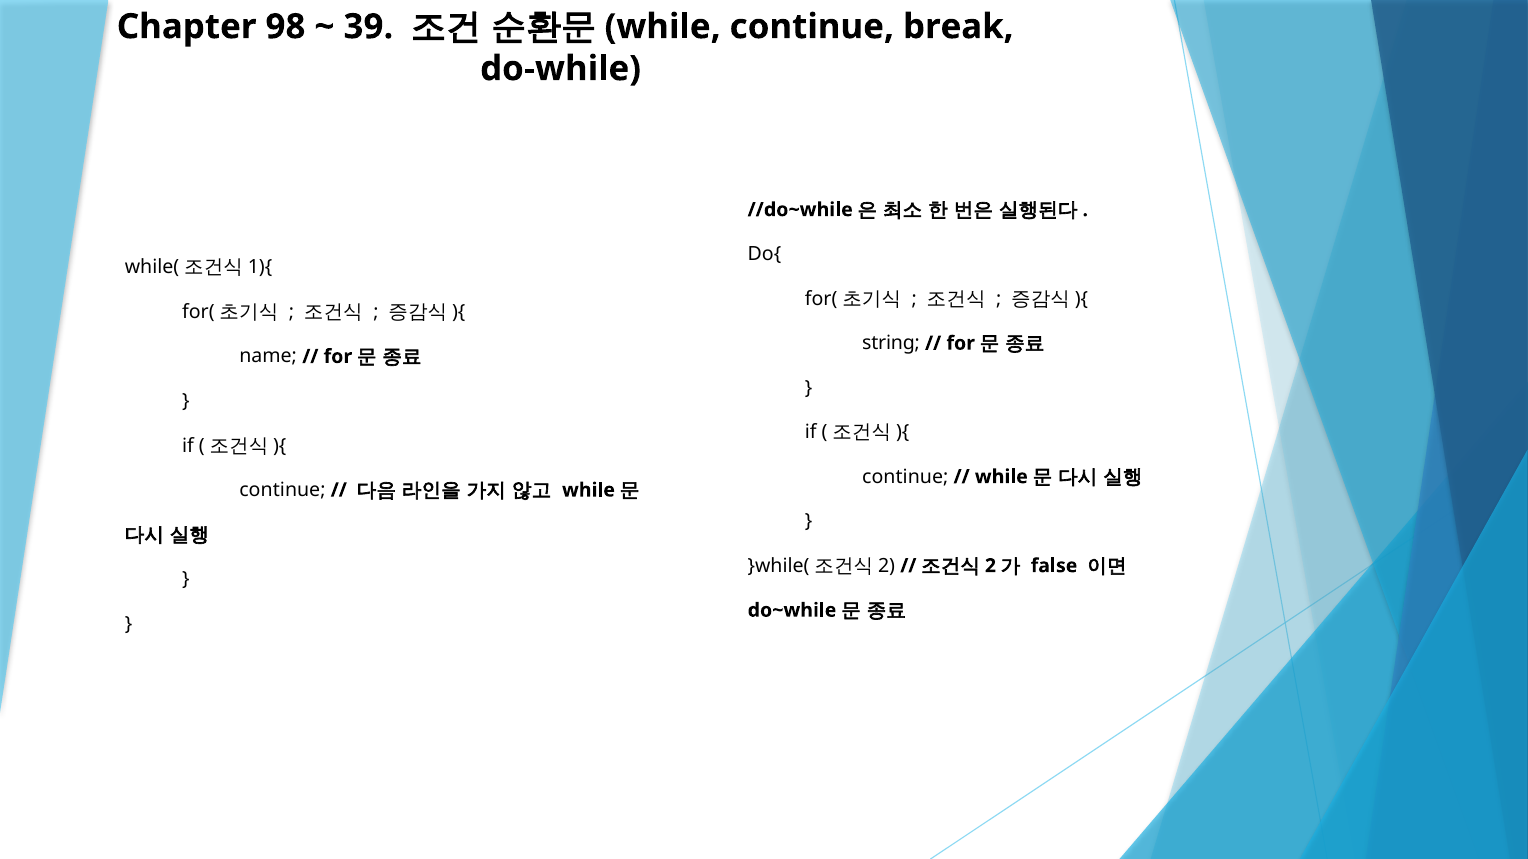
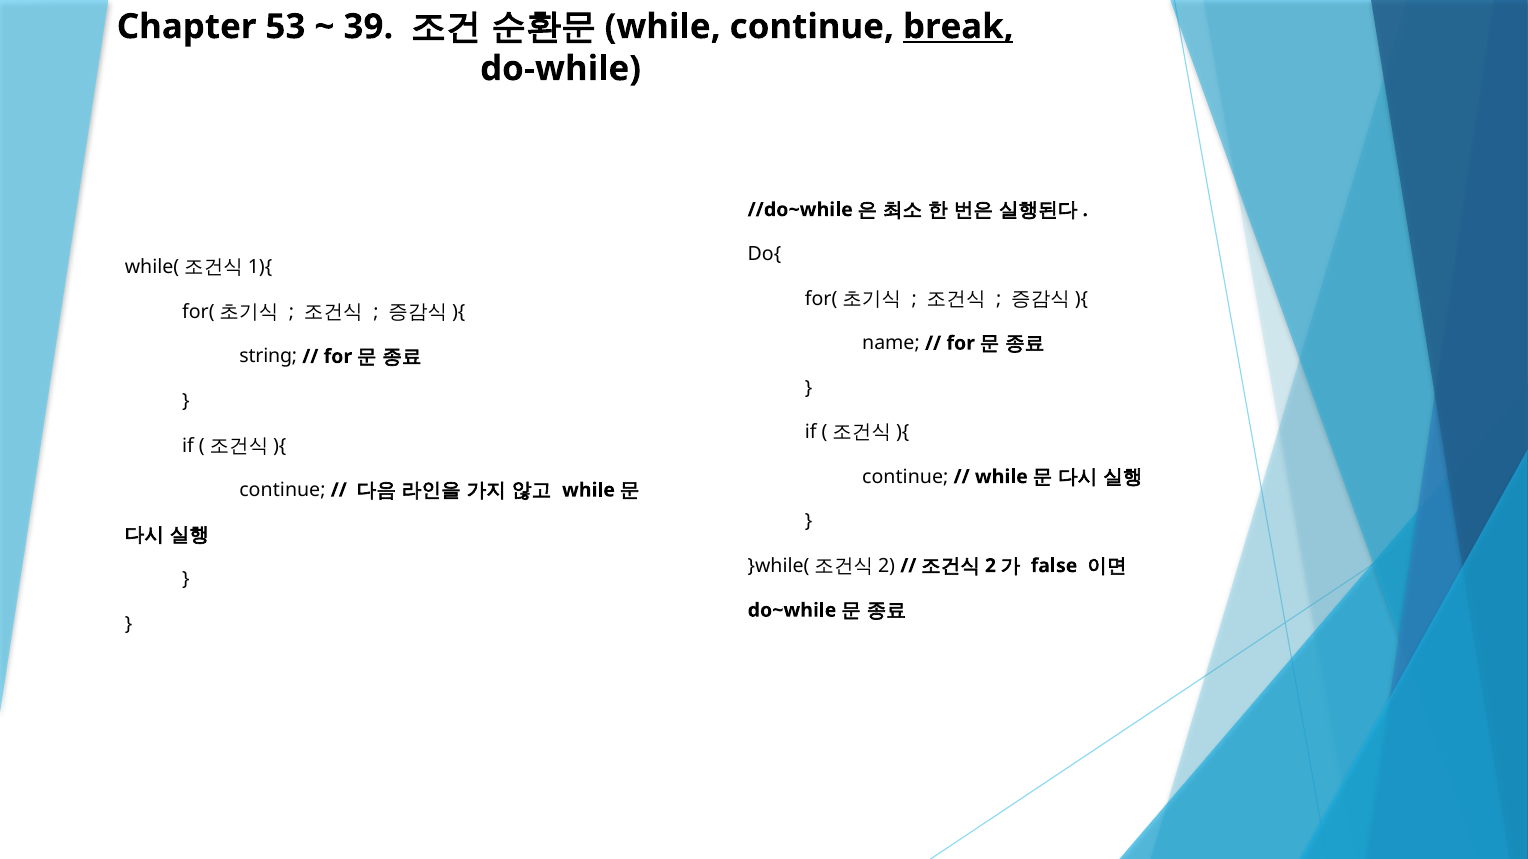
98: 98 -> 53
break underline: none -> present
string: string -> name
name: name -> string
